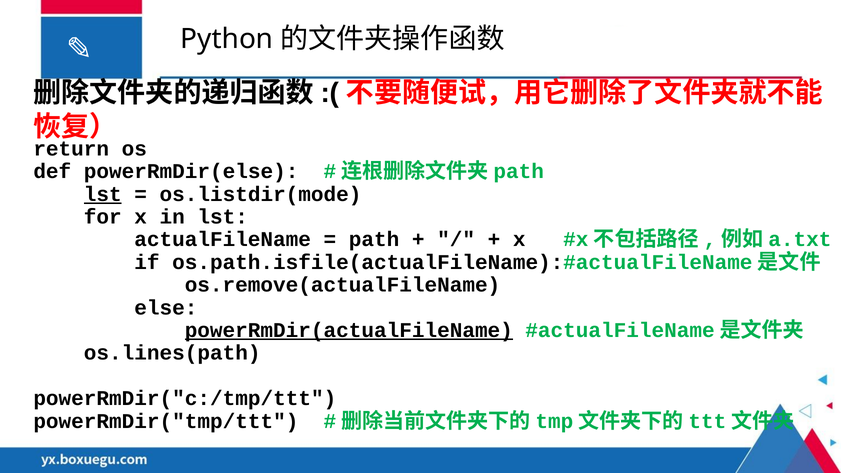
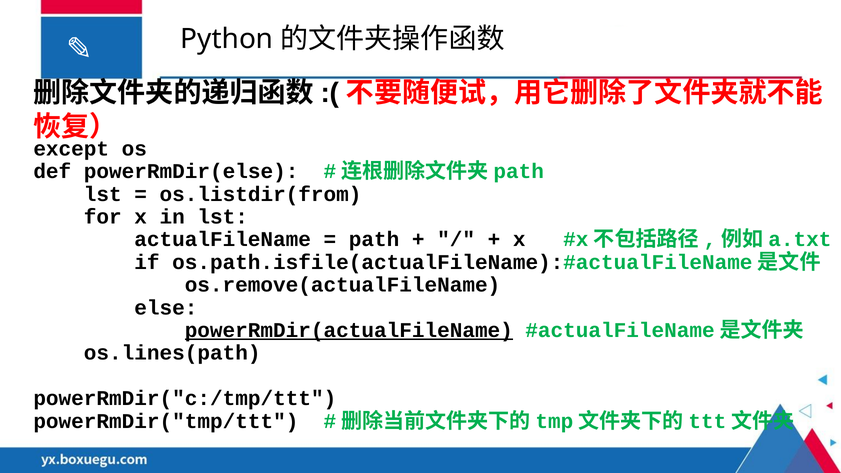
return: return -> except
lst at (103, 194) underline: present -> none
os.listdir(mode: os.listdir(mode -> os.listdir(from
